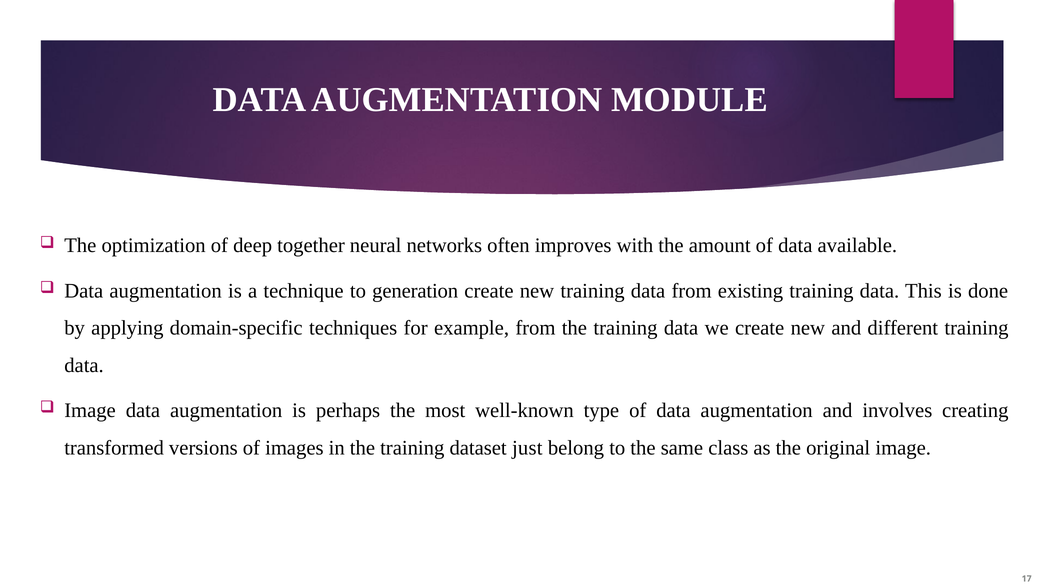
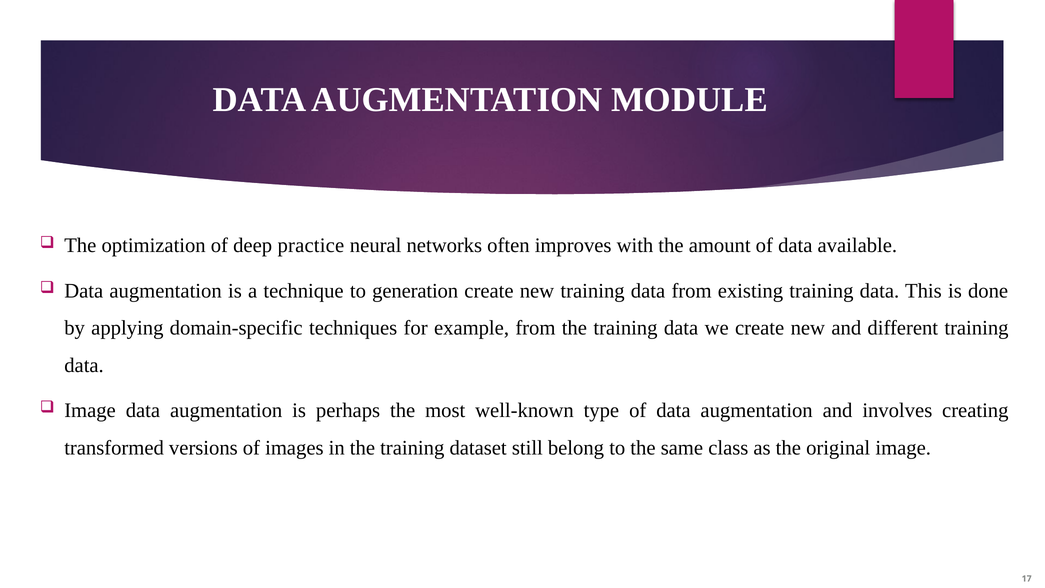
together: together -> practice
just: just -> still
